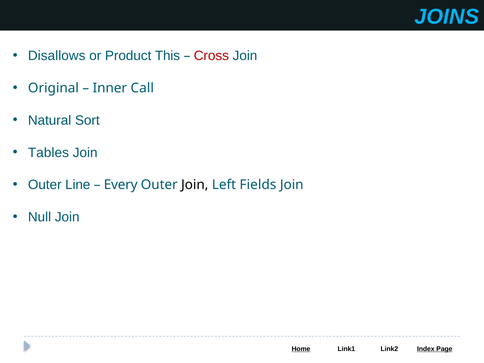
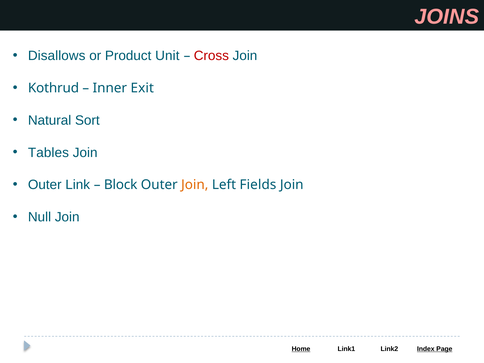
JOINS colour: light blue -> pink
This: This -> Unit
Original: Original -> Kothrud
Call: Call -> Exit
Line: Line -> Link
Every: Every -> Block
Join at (195, 185) colour: black -> orange
